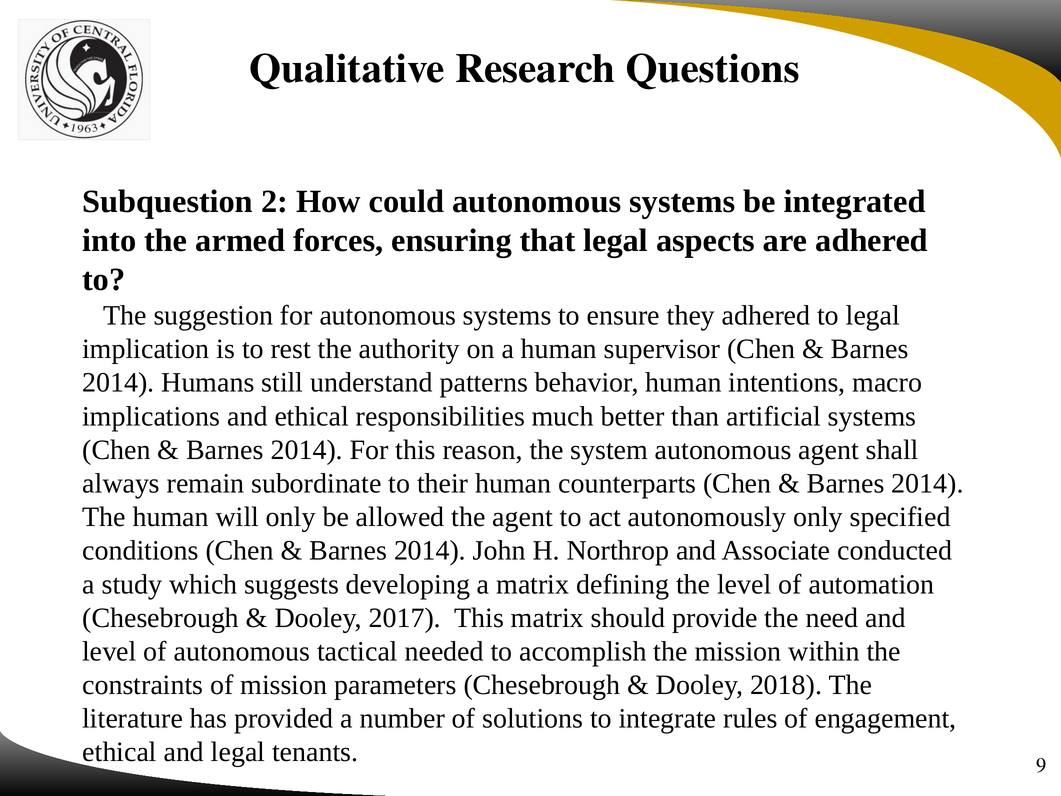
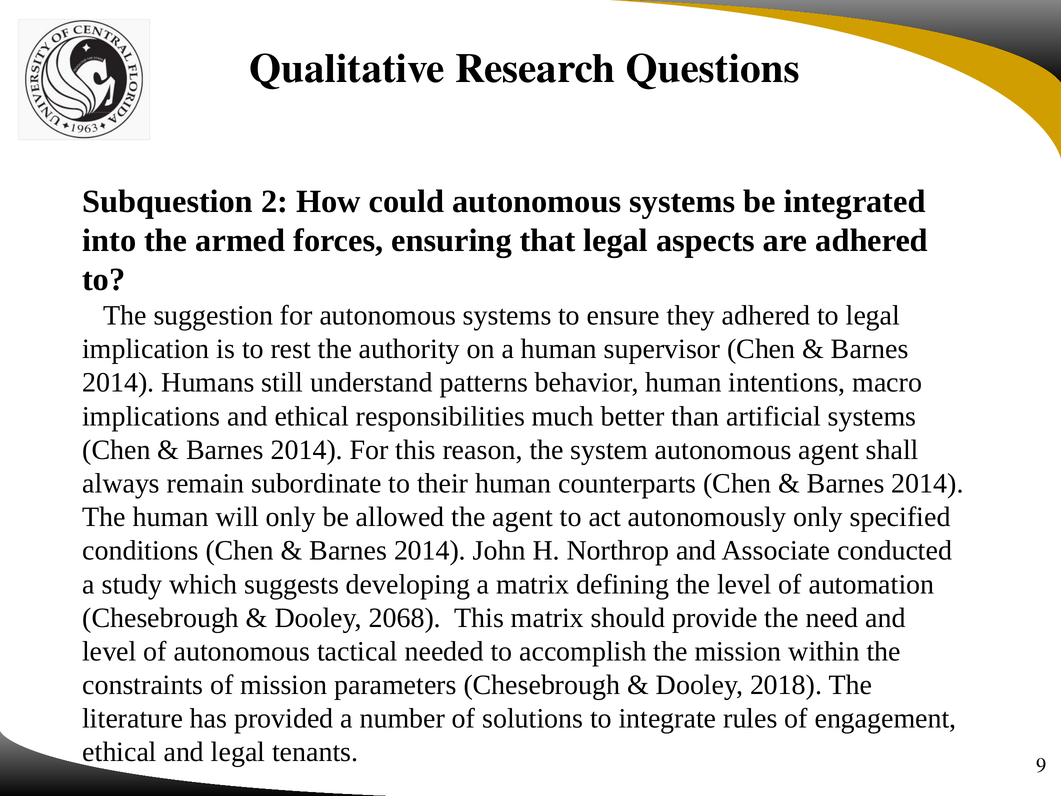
2017: 2017 -> 2068
